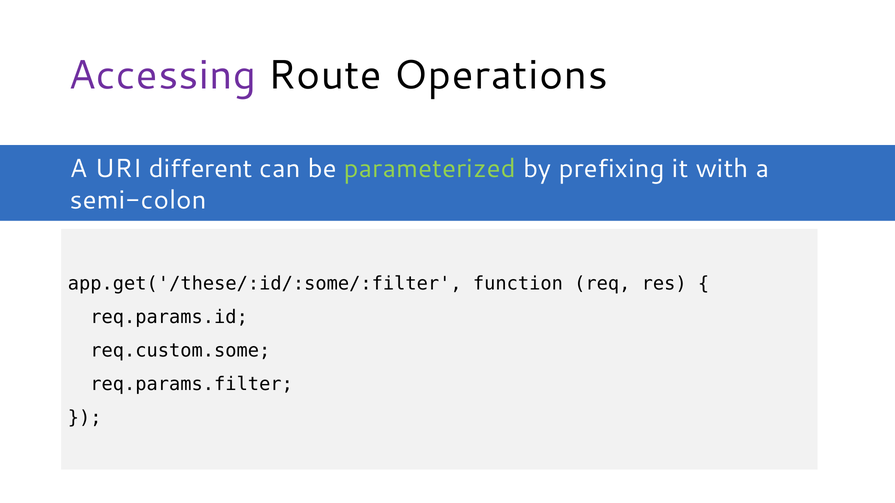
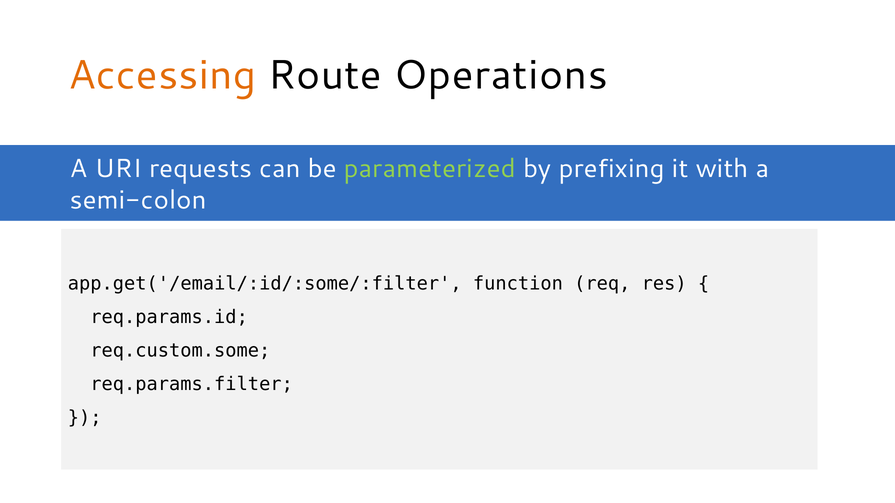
Accessing colour: purple -> orange
different: different -> requests
app.get('/these/:id/:some/:filter: app.get('/these/:id/:some/:filter -> app.get('/email/:id/:some/:filter
